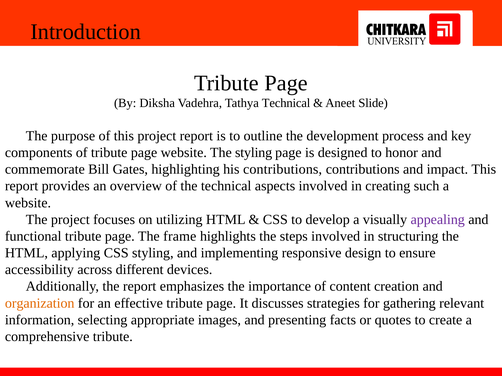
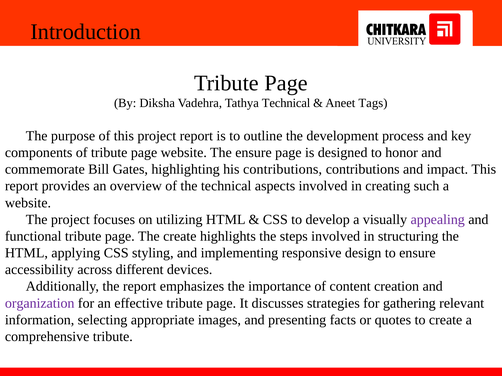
Slide: Slide -> Tags
The styling: styling -> ensure
The frame: frame -> create
organization colour: orange -> purple
